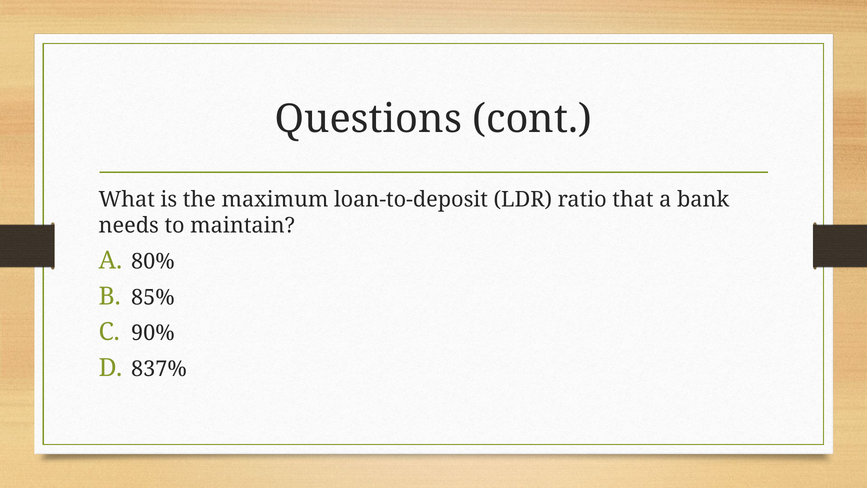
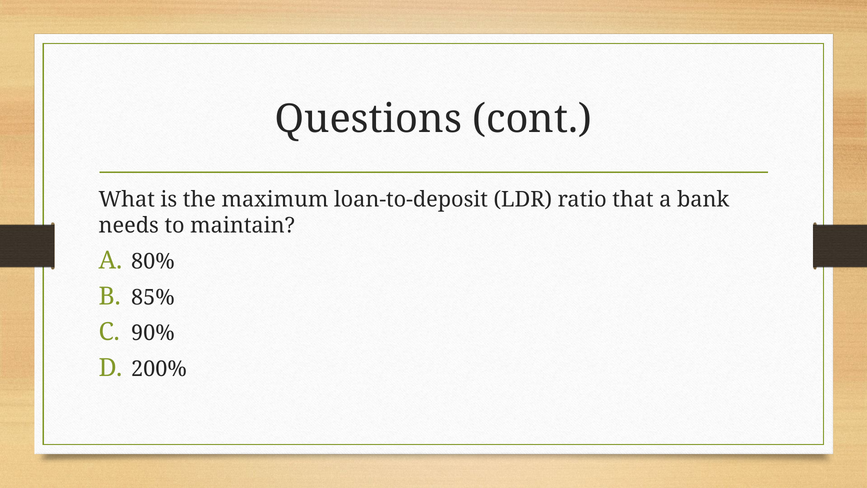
837%: 837% -> 200%
